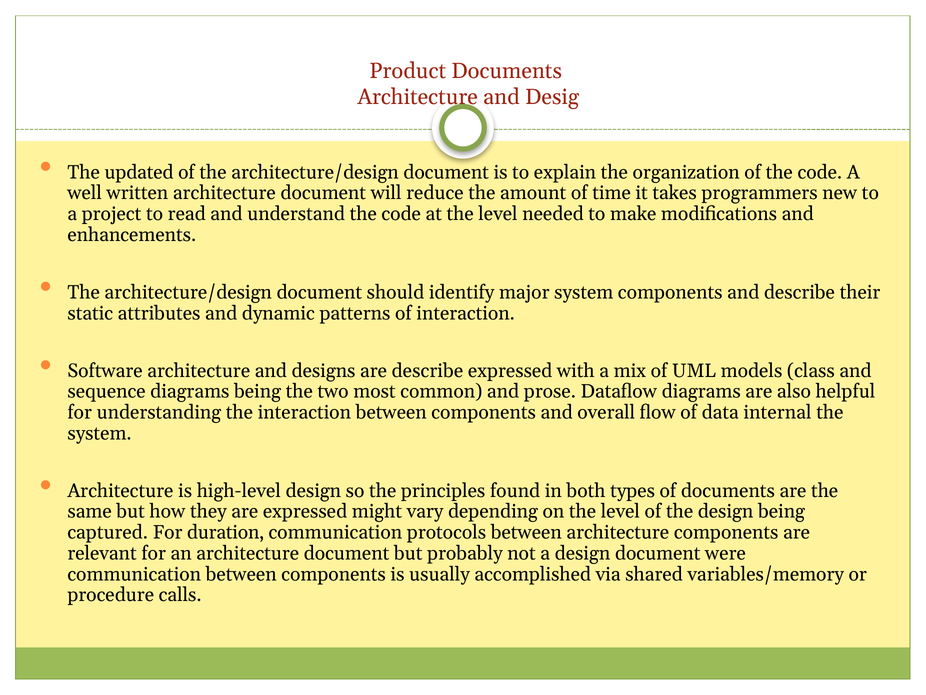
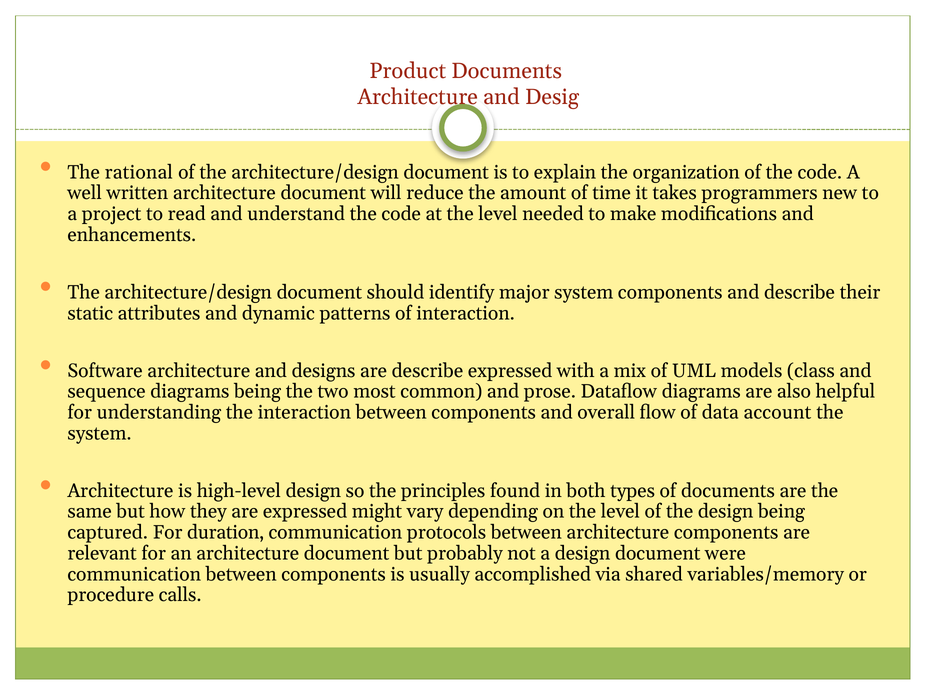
updated: updated -> rational
internal: internal -> account
